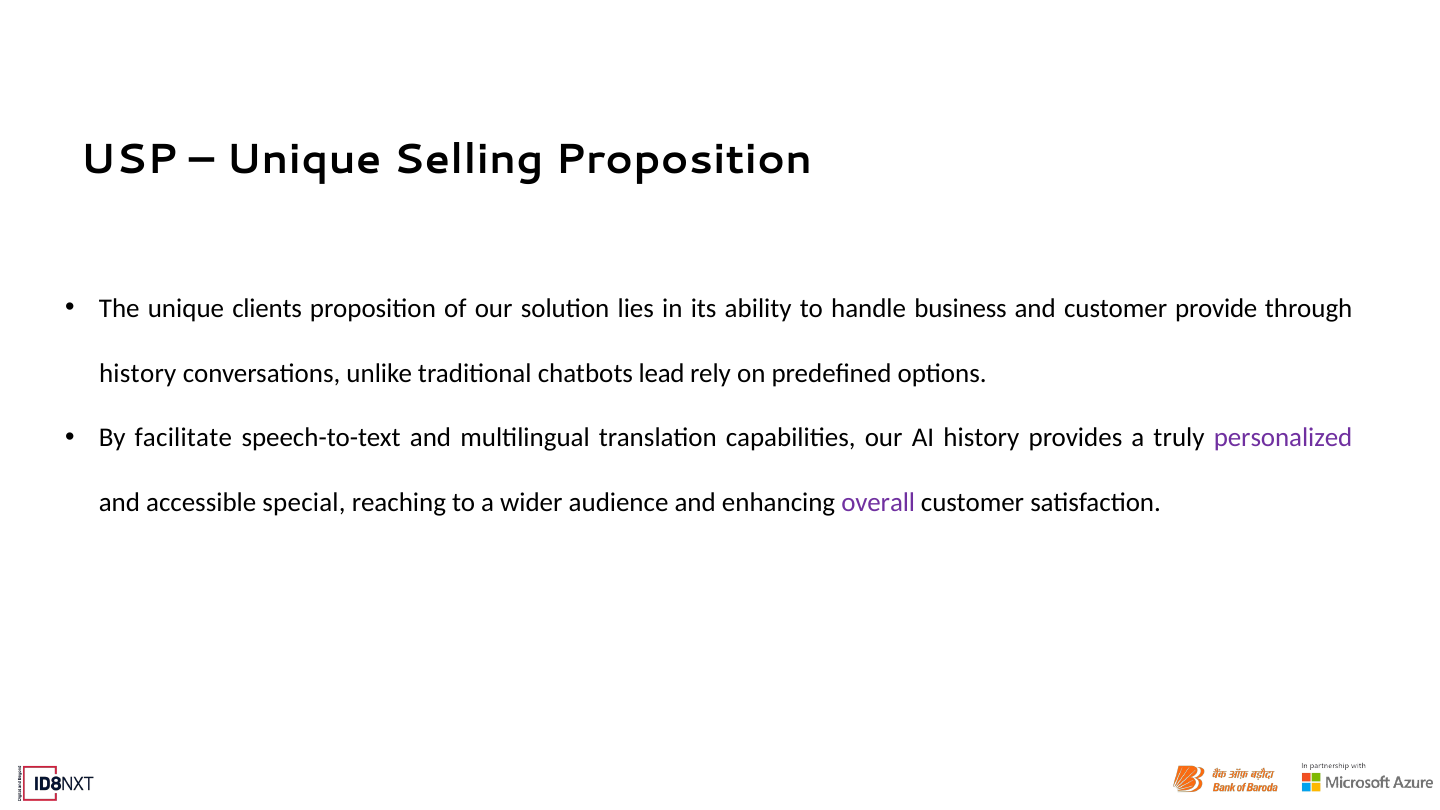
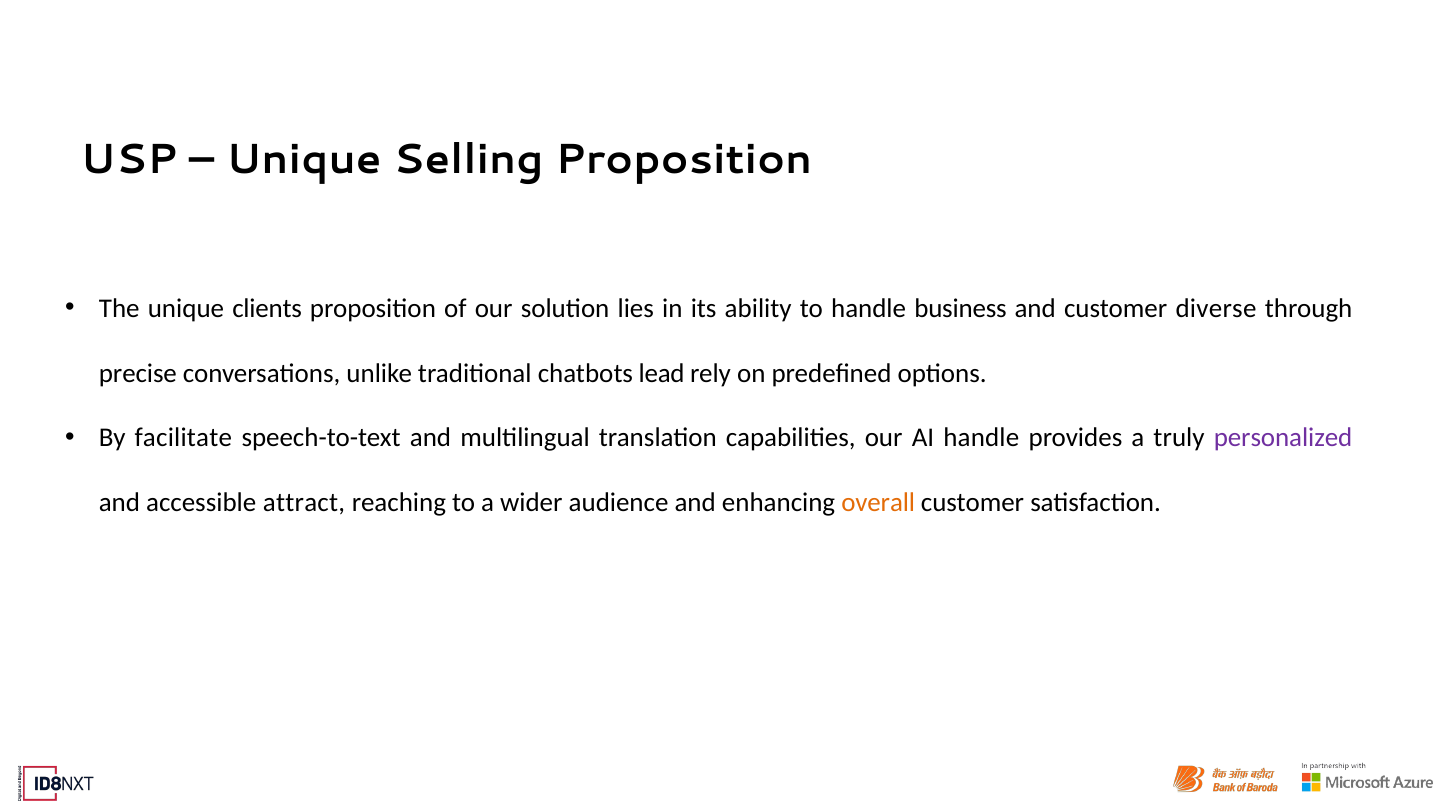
provide: provide -> diverse
history at (138, 373): history -> precise
AI history: history -> handle
special: special -> attract
overall colour: purple -> orange
